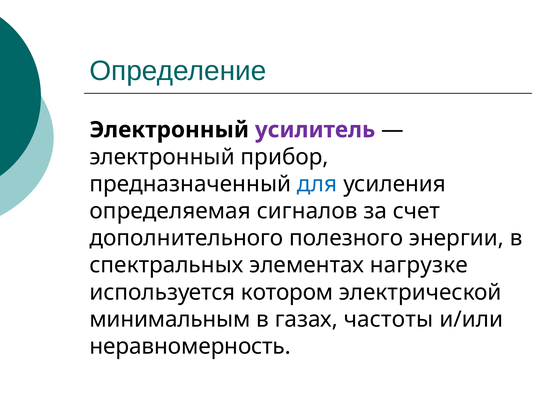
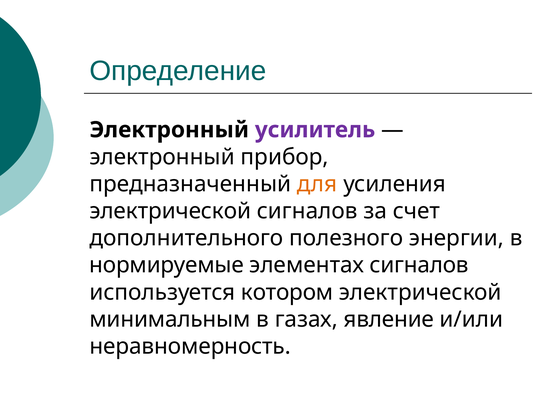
для colour: blue -> orange
определяемая at (170, 211): определяемая -> электрической
спектральных: спектральных -> нормируемые
элементах нагрузке: нагрузке -> сигналов
частоты: частоты -> явление
